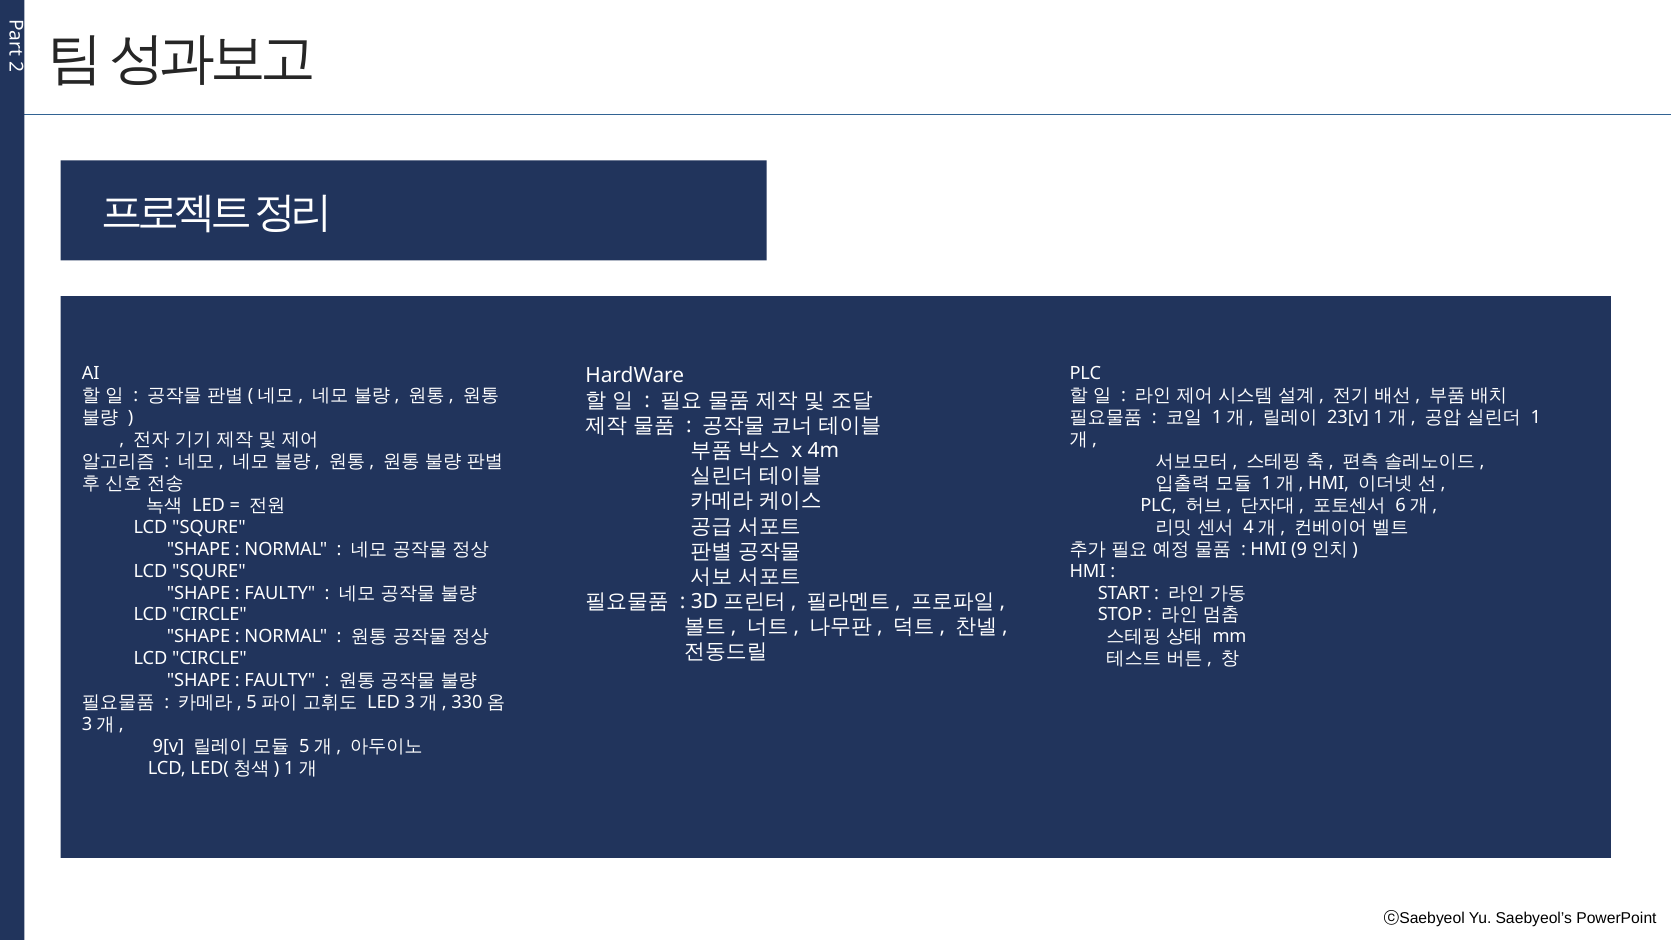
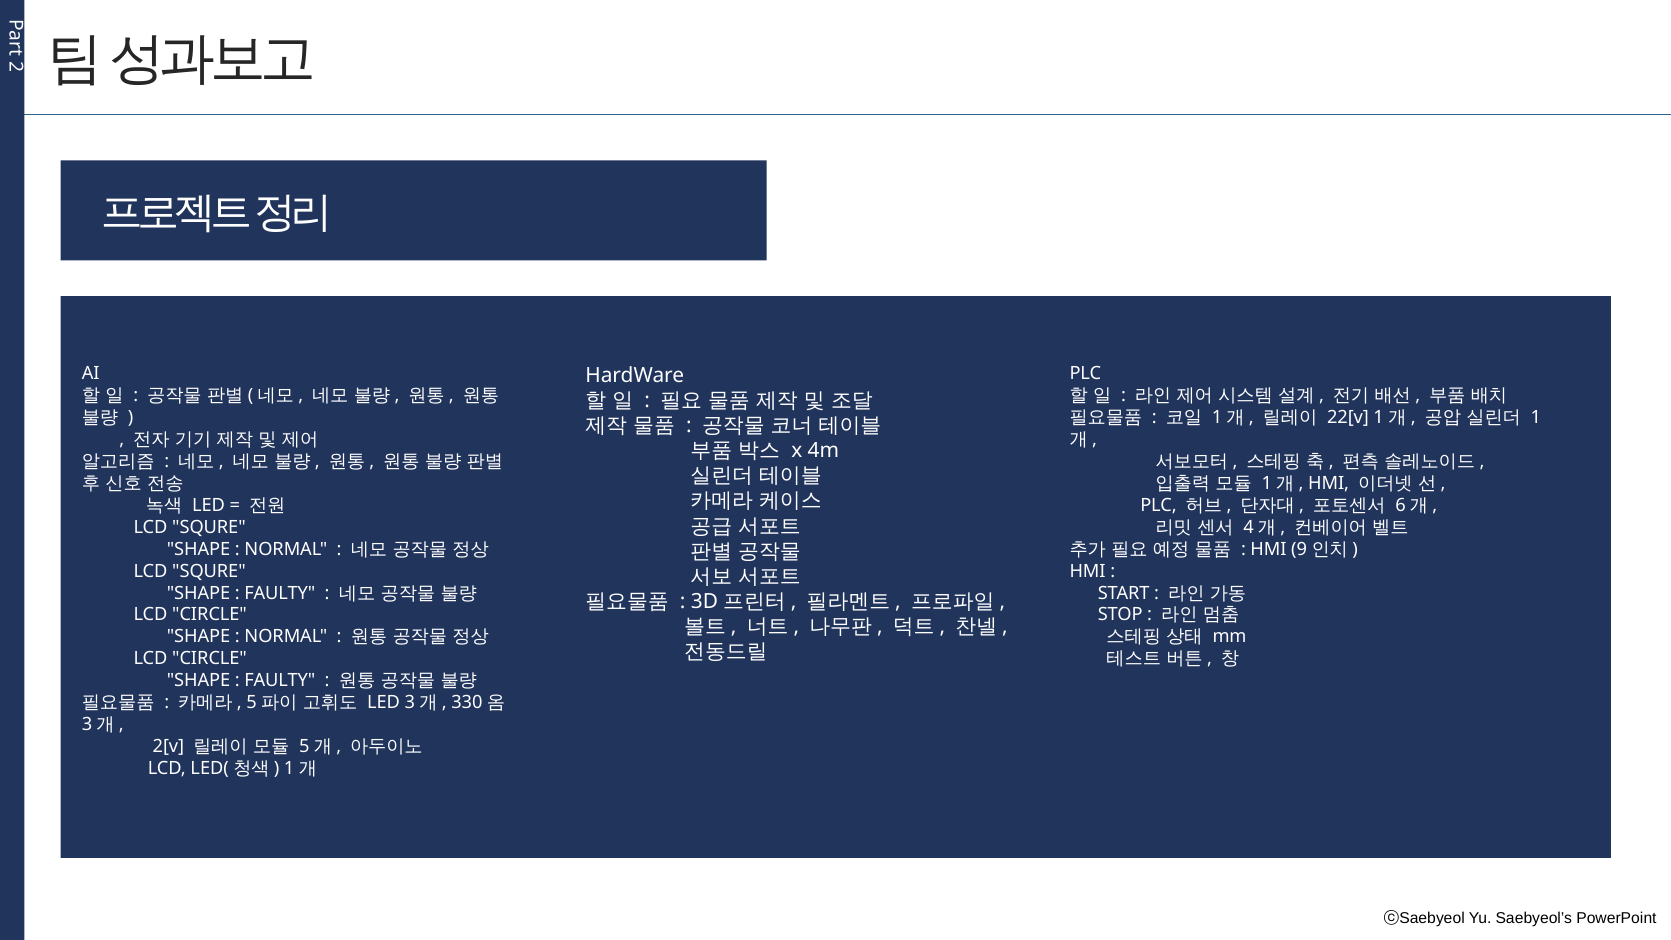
23[v: 23[v -> 22[v
9[v: 9[v -> 2[v
